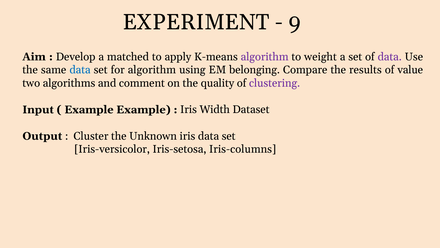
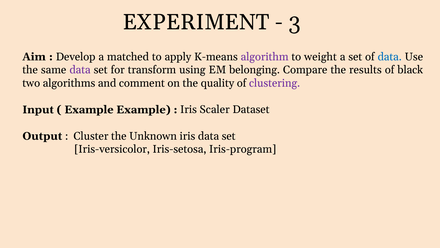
9: 9 -> 3
data at (390, 57) colour: purple -> blue
data at (80, 70) colour: blue -> purple
for algorithm: algorithm -> transform
value: value -> black
Width: Width -> Scaler
Iris-columns: Iris-columns -> Iris-program
